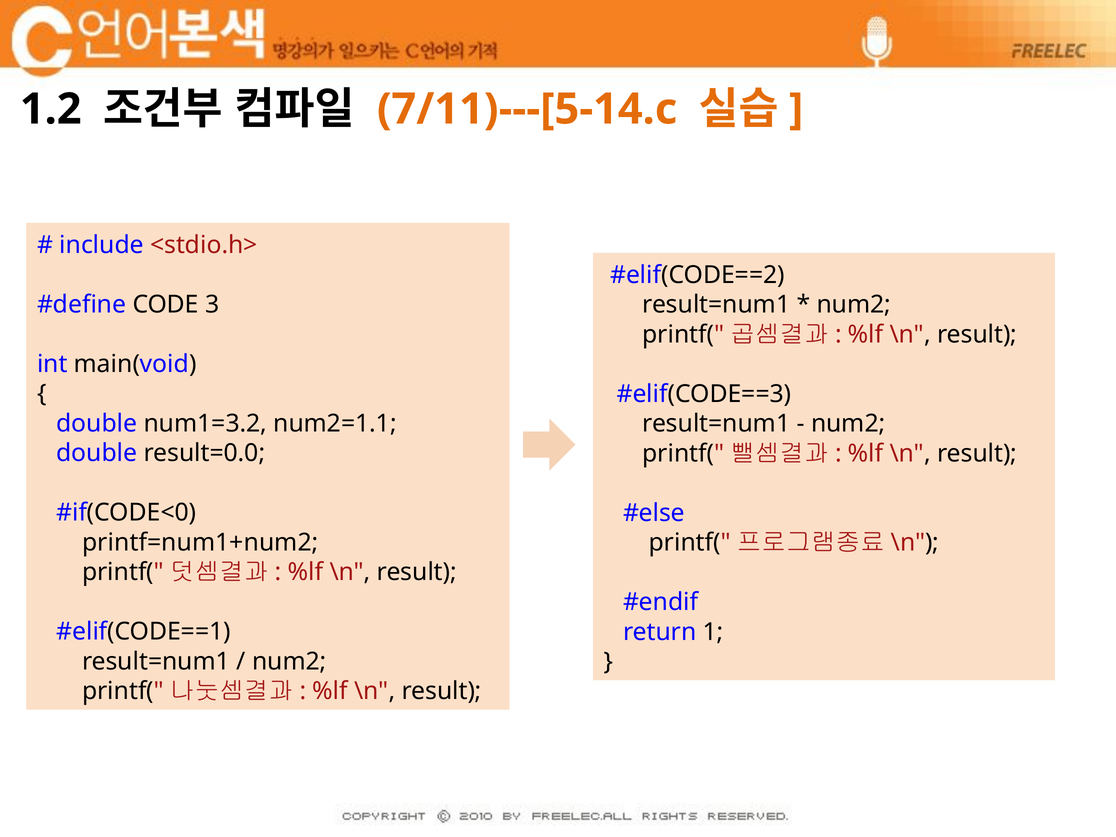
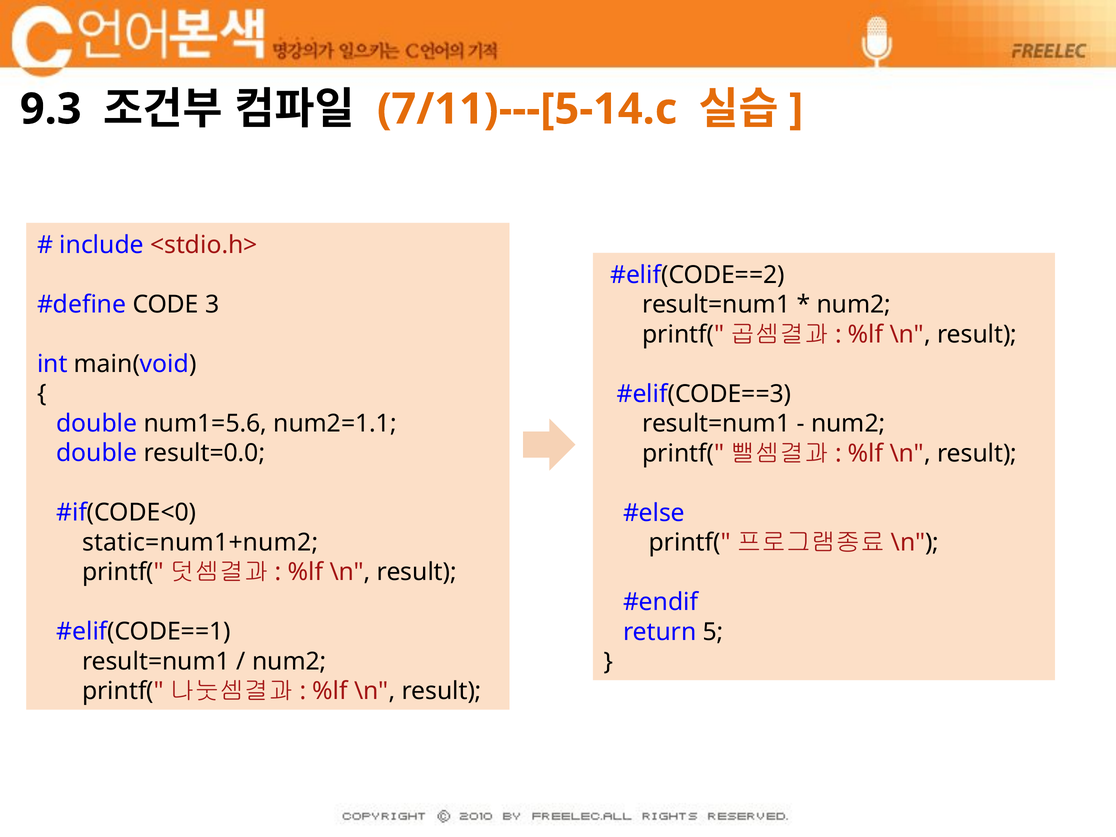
1.2: 1.2 -> 9.3
num1=3.2: num1=3.2 -> num1=5.6
printf=num1+num2: printf=num1+num2 -> static=num1+num2
1: 1 -> 5
